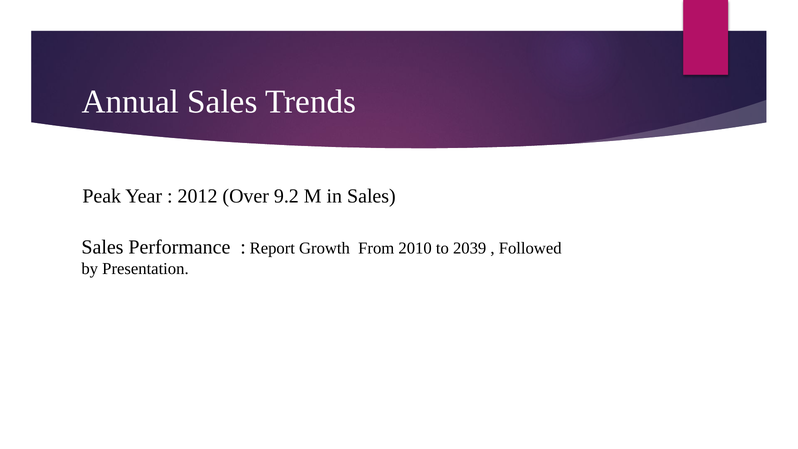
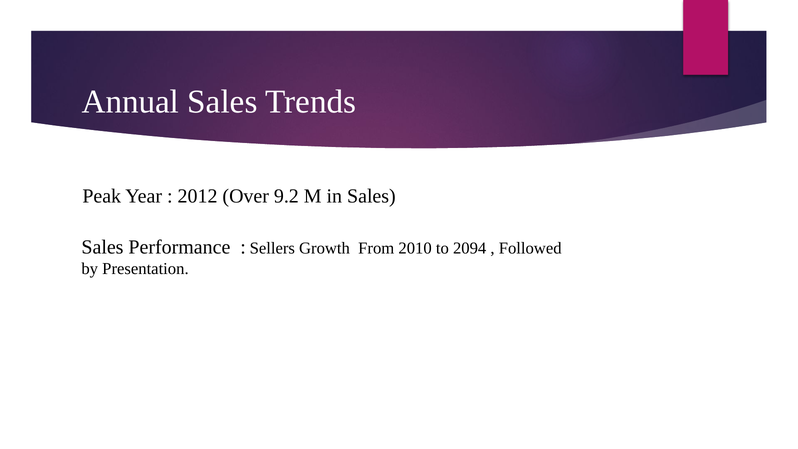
Report: Report -> Sellers
2039: 2039 -> 2094
